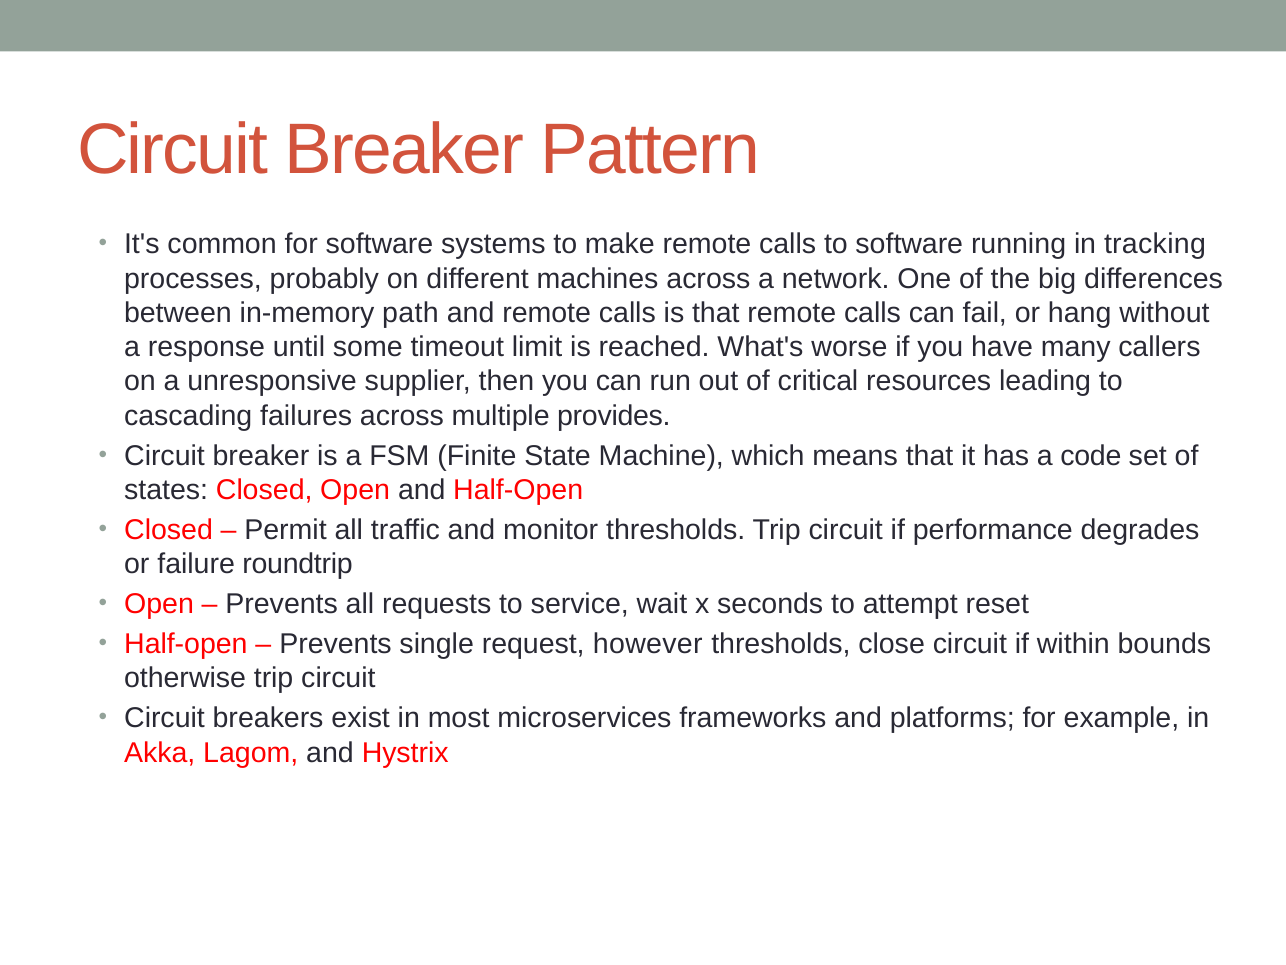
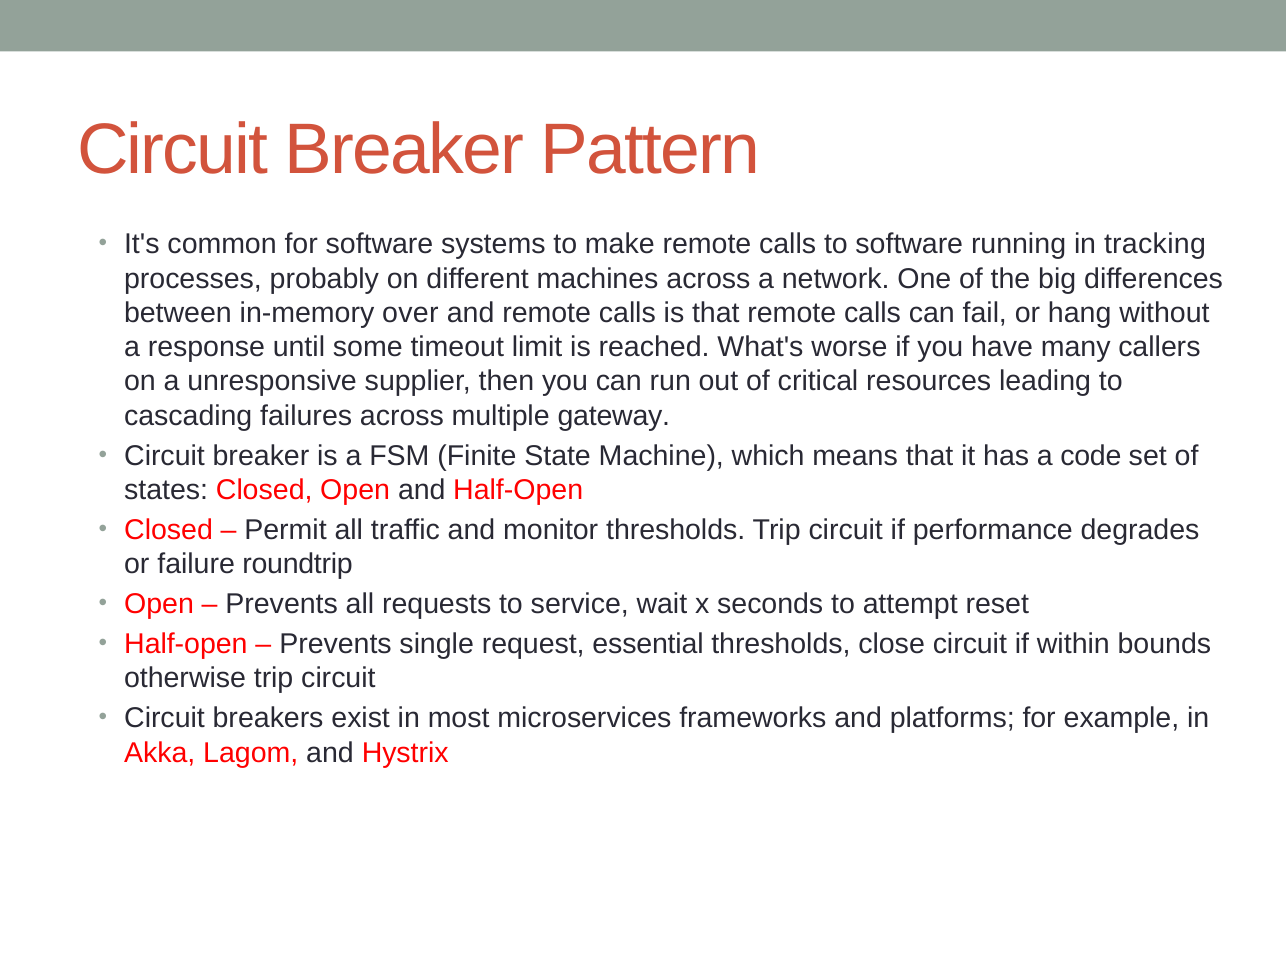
path: path -> over
provides: provides -> gateway
however: however -> essential
